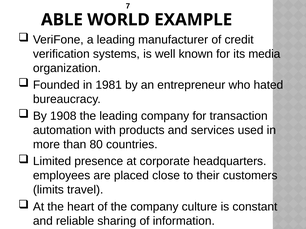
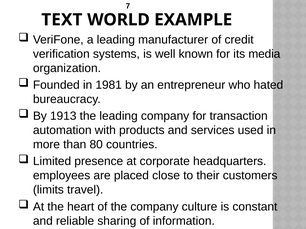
ABLE: ABLE -> TEXT
1908: 1908 -> 1913
